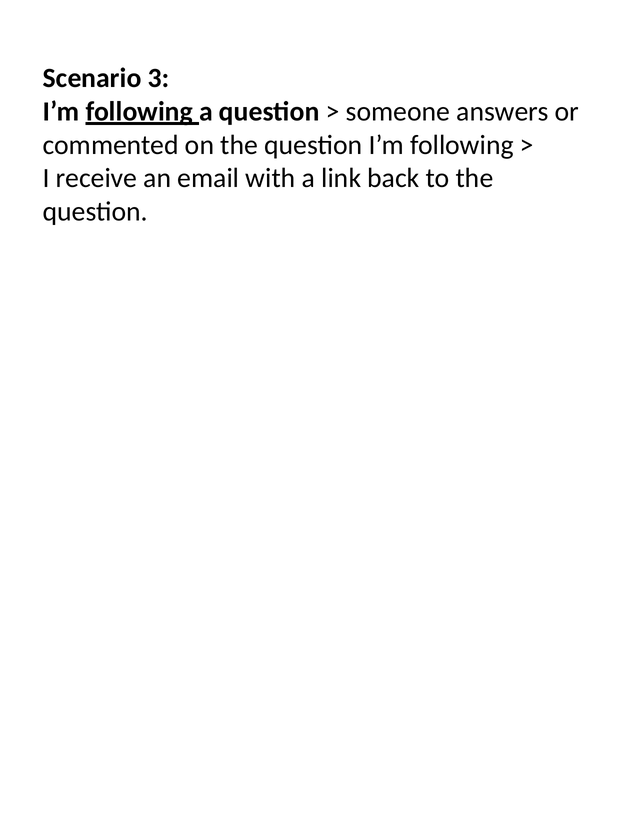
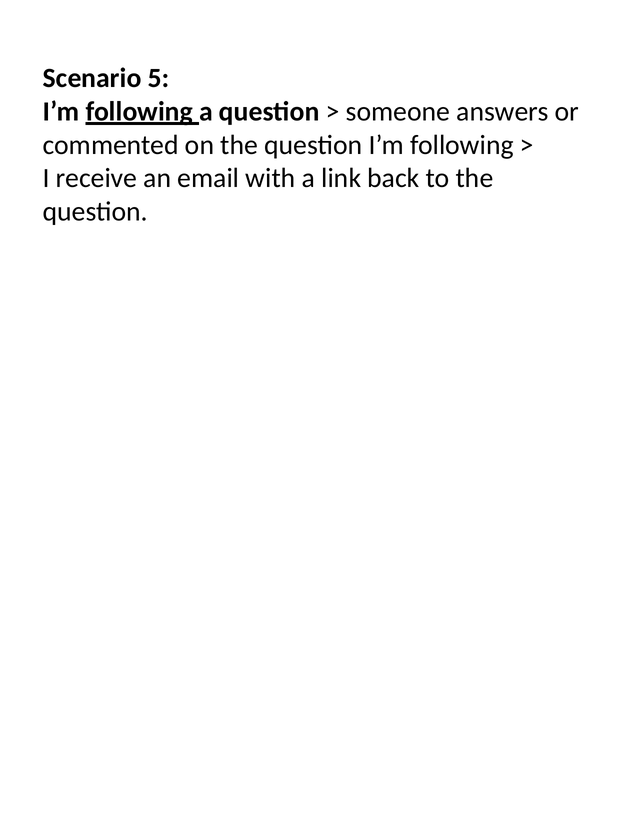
3: 3 -> 5
